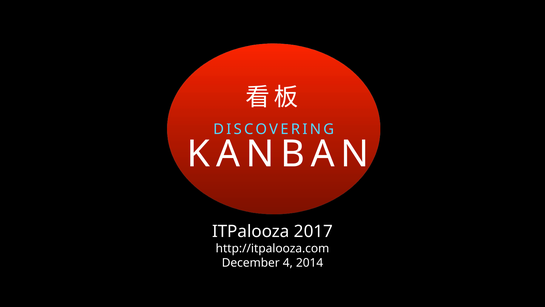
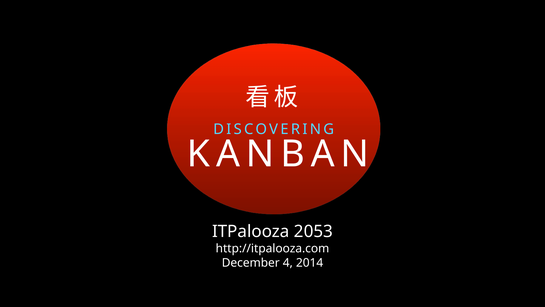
2017: 2017 -> 2053
